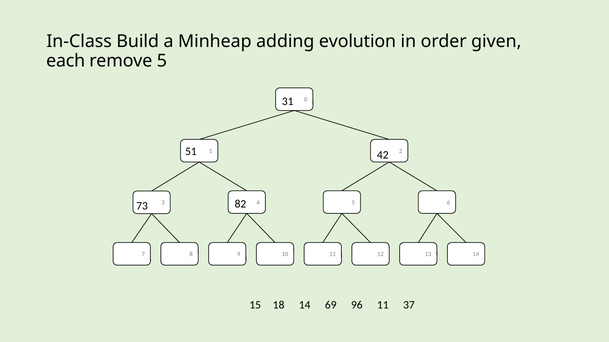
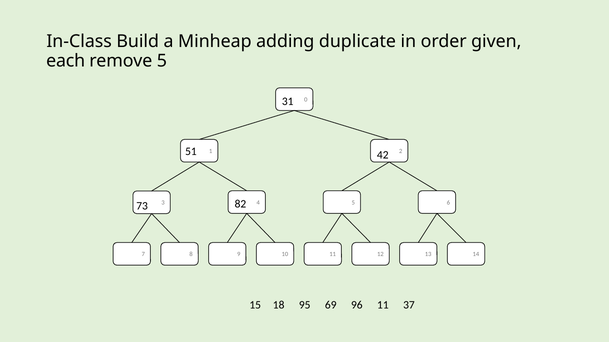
evolution: evolution -> duplicate
18 14: 14 -> 95
